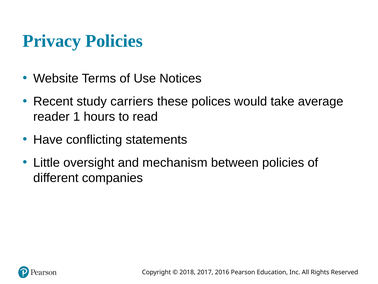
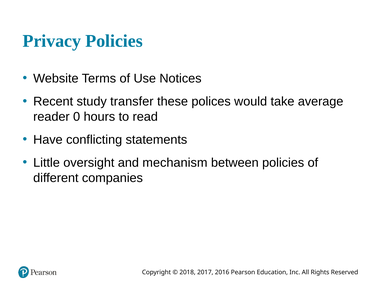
carriers: carriers -> transfer
1: 1 -> 0
